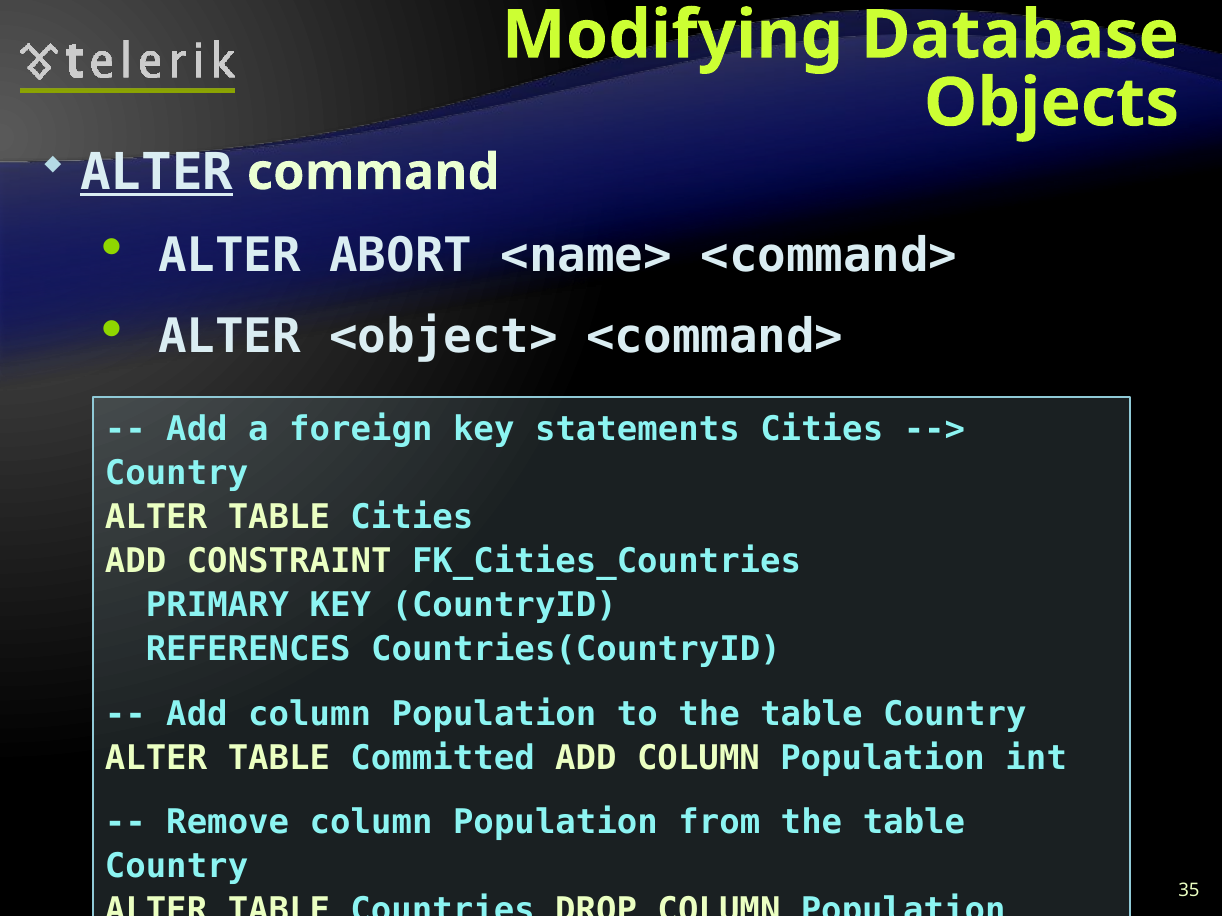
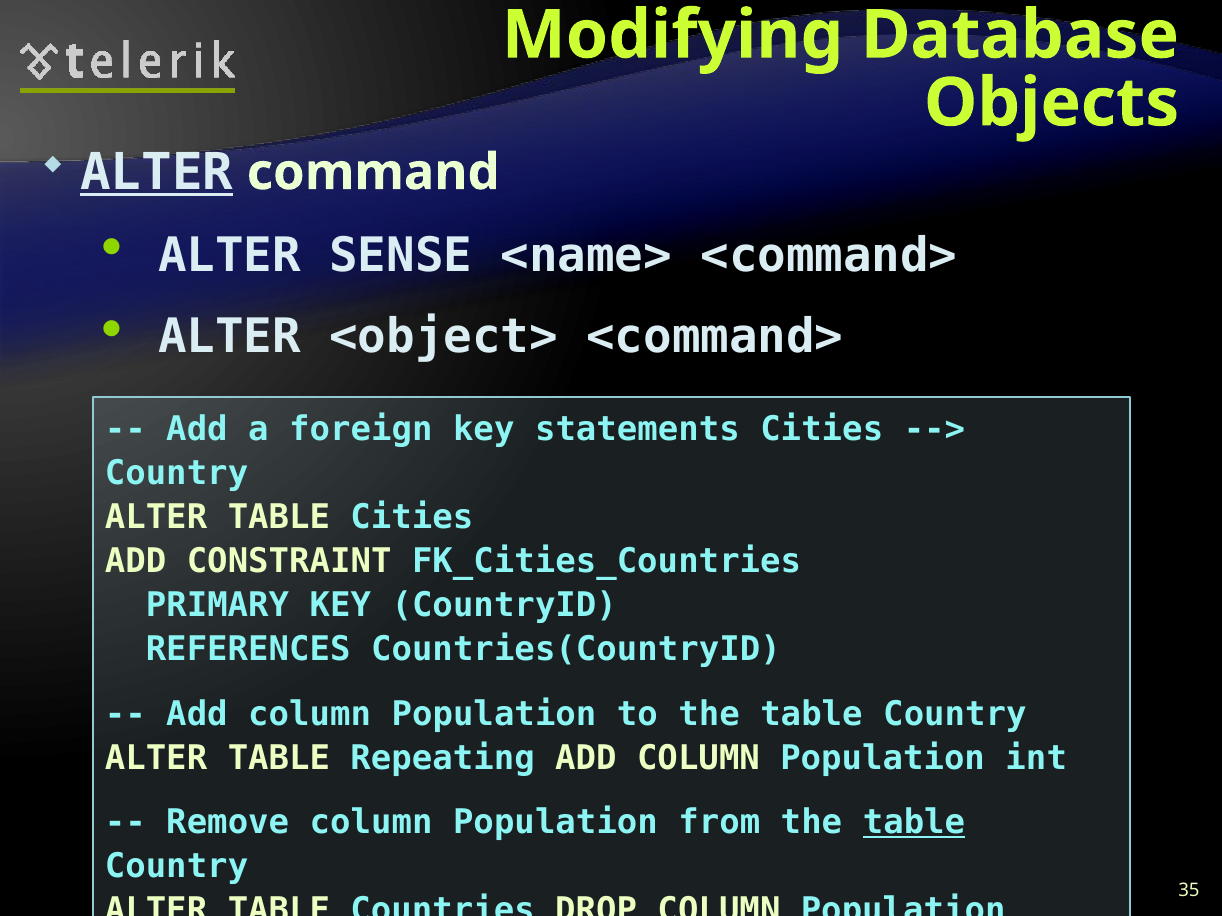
ABORT: ABORT -> SENSE
Committed: Committed -> Repeating
table at (914, 823) underline: none -> present
